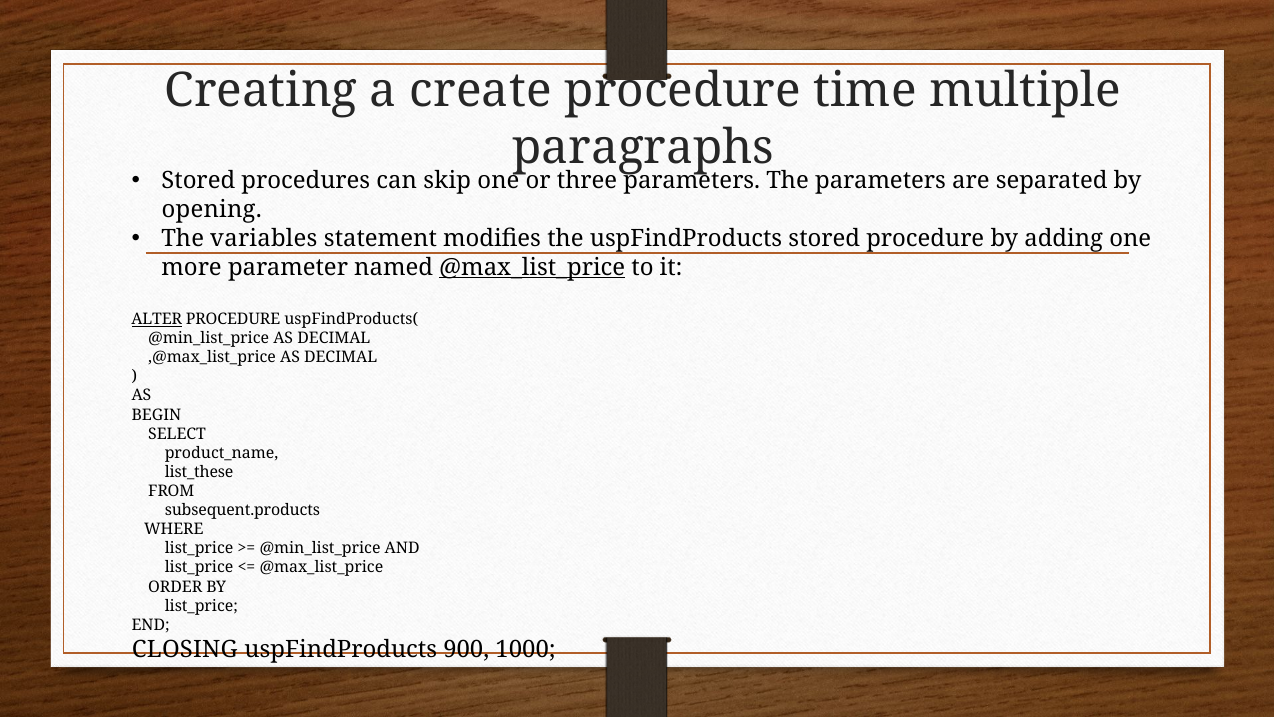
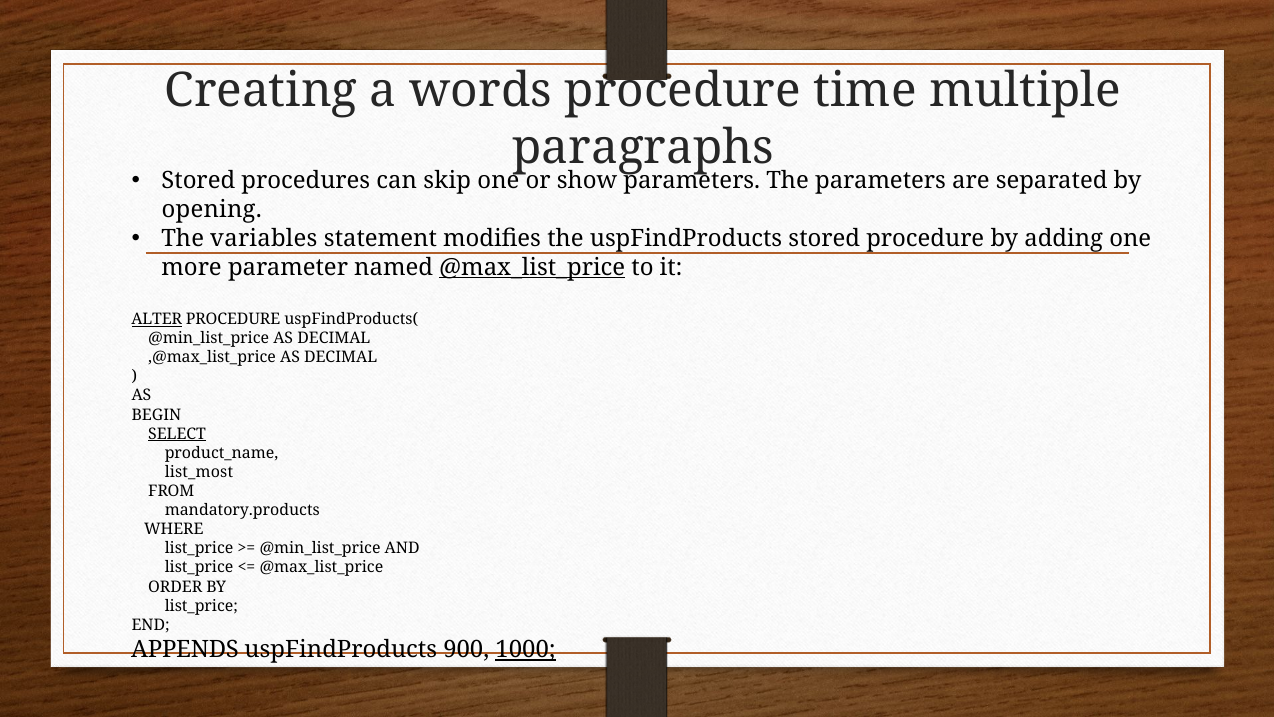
create: create -> words
three: three -> show
SELECT underline: none -> present
list_these: list_these -> list_most
subsequent.products: subsequent.products -> mandatory.products
CLOSING: CLOSING -> APPENDS
1000 underline: none -> present
